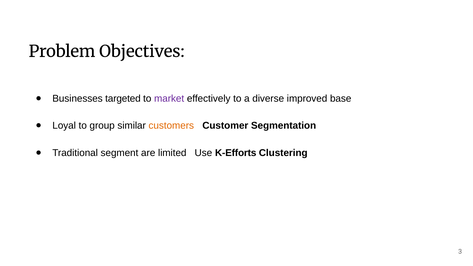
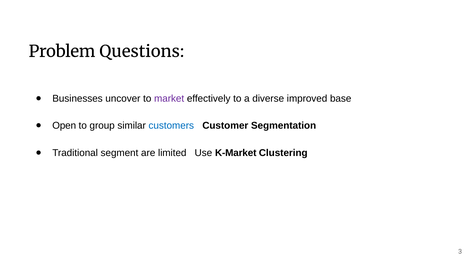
Objectives: Objectives -> Questions
targeted: targeted -> uncover
Loyal: Loyal -> Open
customers colour: orange -> blue
K-Efforts: K-Efforts -> K-Market
